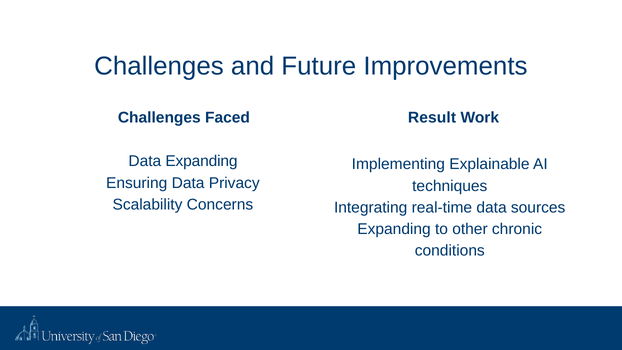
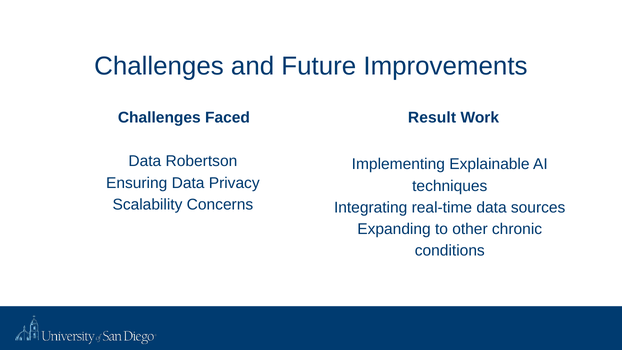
Data Expanding: Expanding -> Robertson
